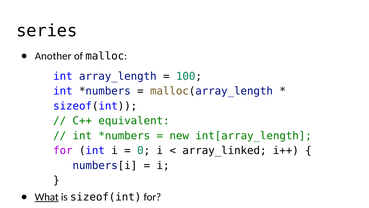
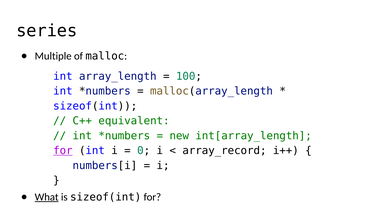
Another: Another -> Multiple
for at (63, 150) underline: none -> present
array_linked: array_linked -> array_record
